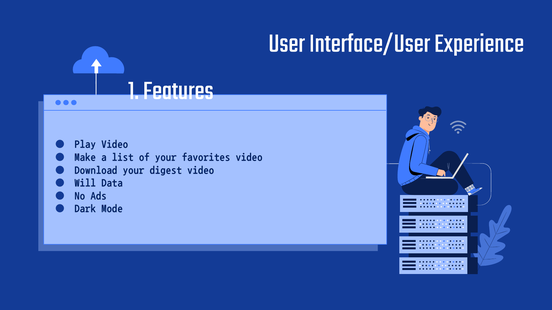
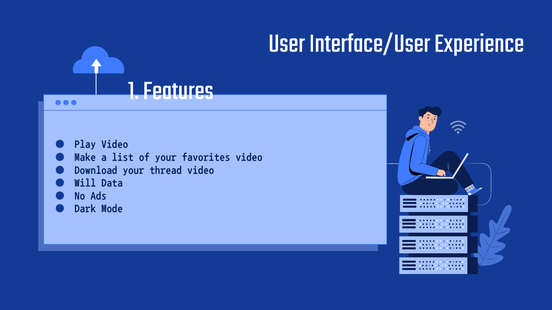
digest: digest -> thread
